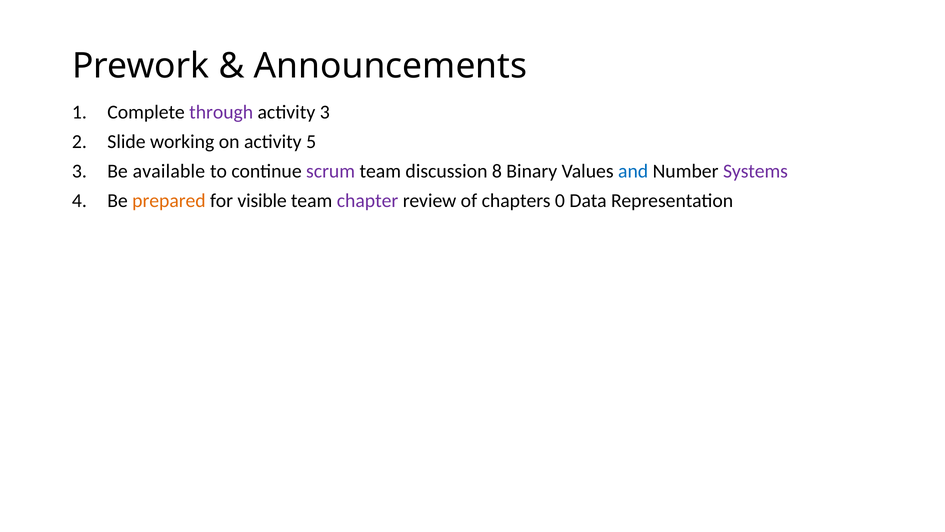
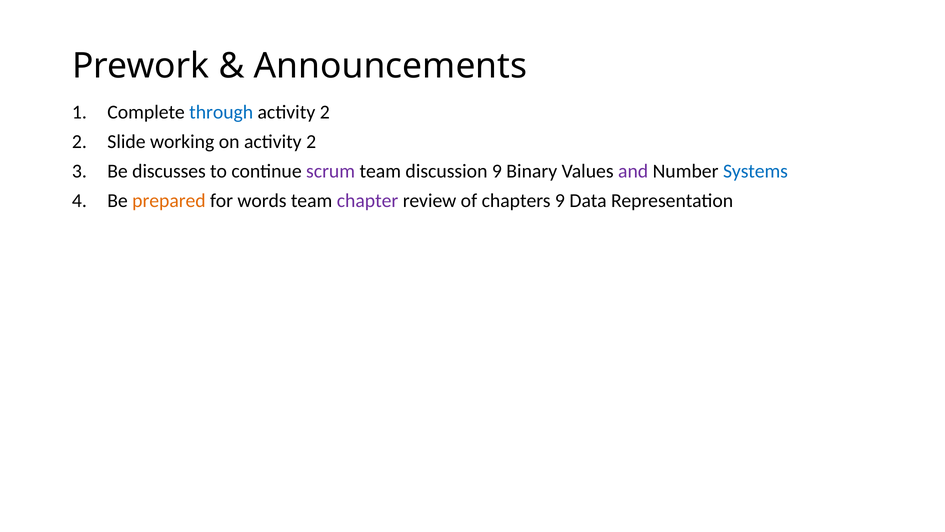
through colour: purple -> blue
3 at (325, 112): 3 -> 2
on activity 5: 5 -> 2
available: available -> discusses
discussion 8: 8 -> 9
and colour: blue -> purple
Systems colour: purple -> blue
visible: visible -> words
chapters 0: 0 -> 9
